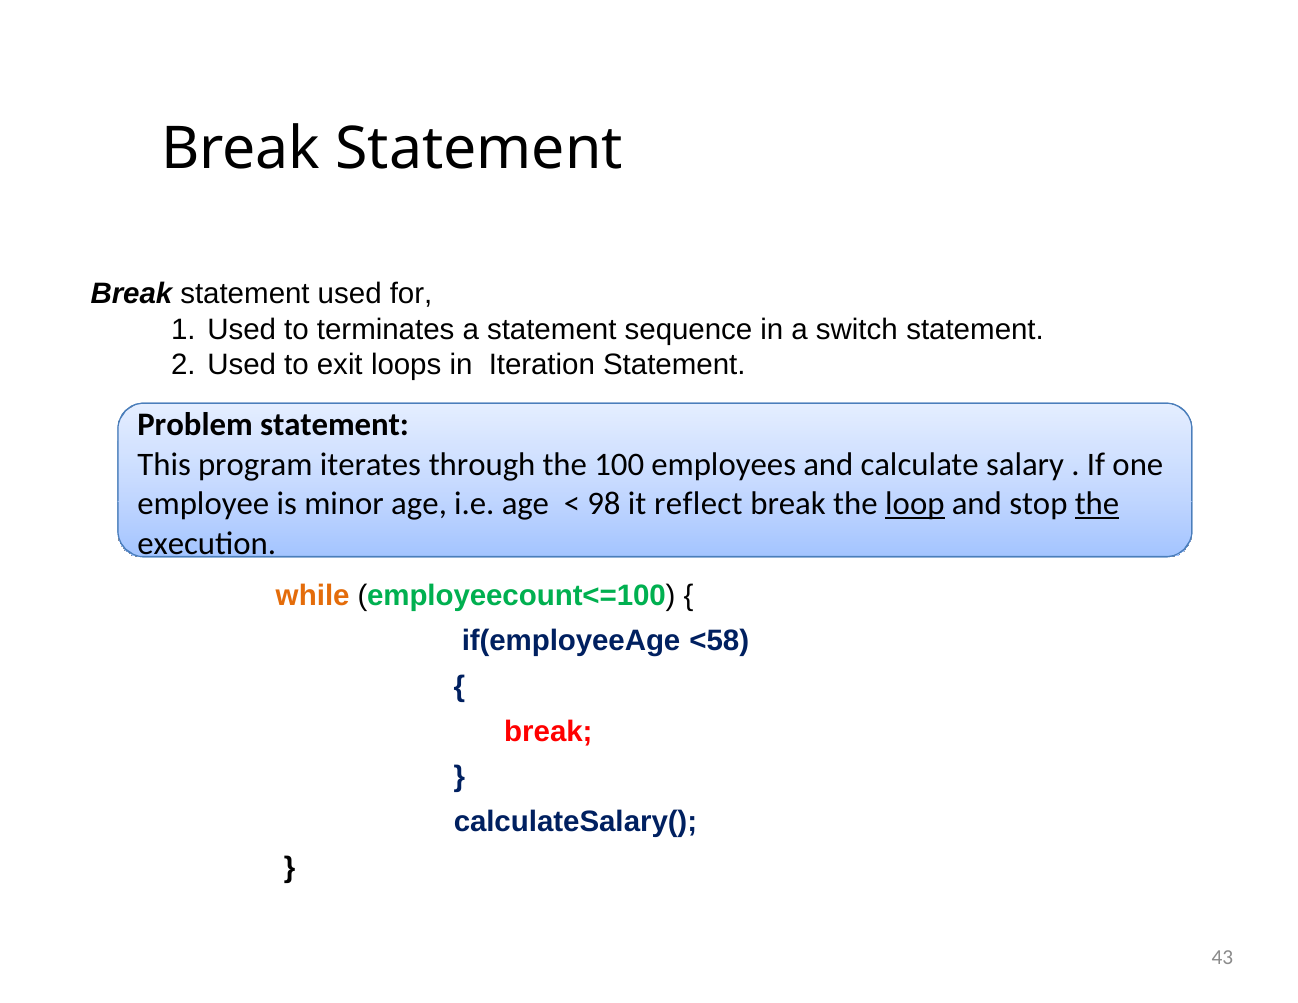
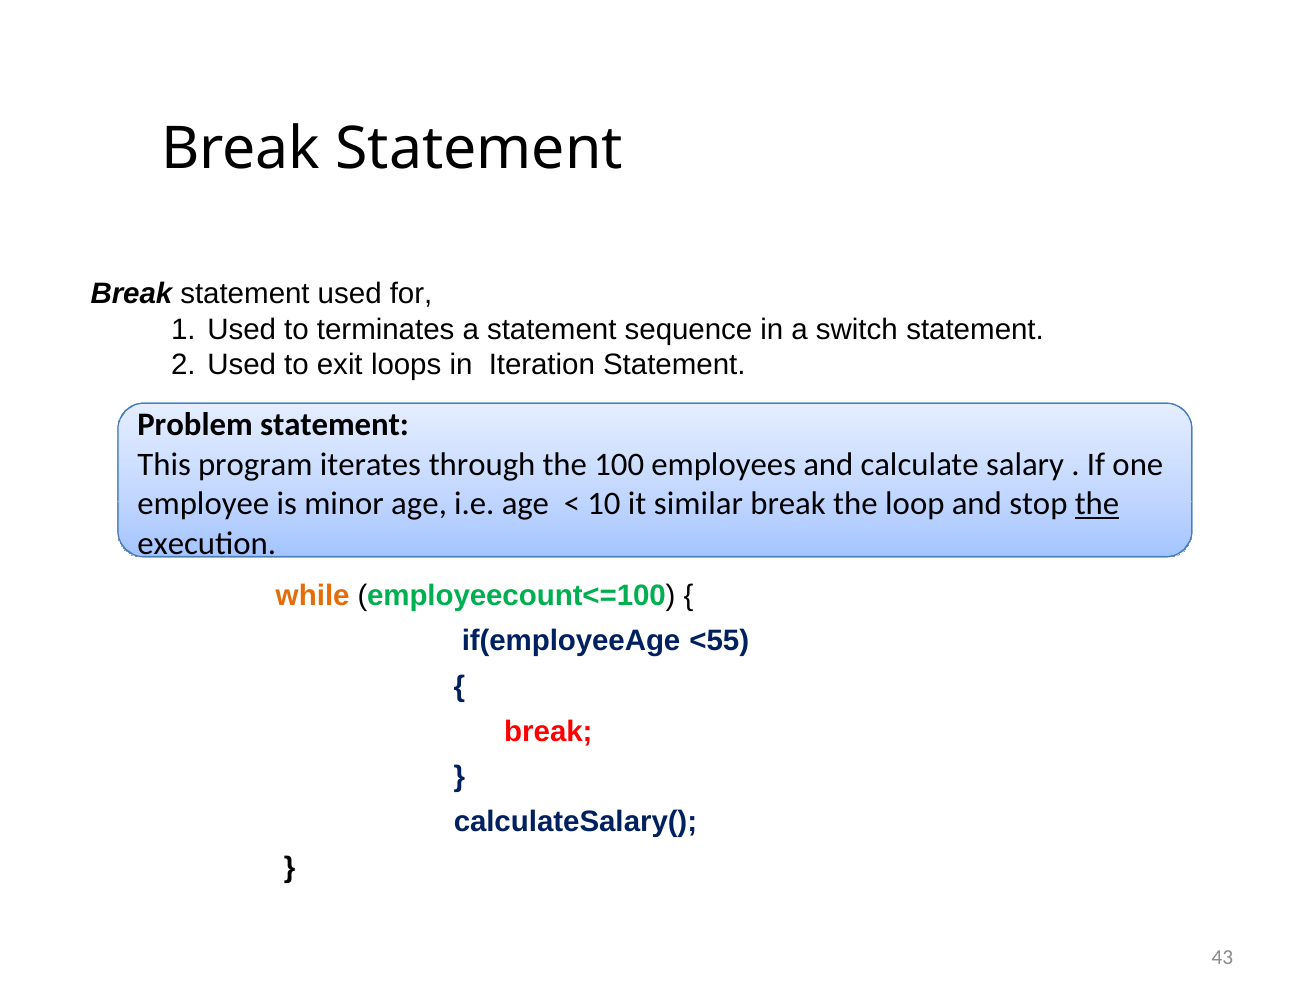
98: 98 -> 10
reflect: reflect -> similar
loop underline: present -> none
<58: <58 -> <55
